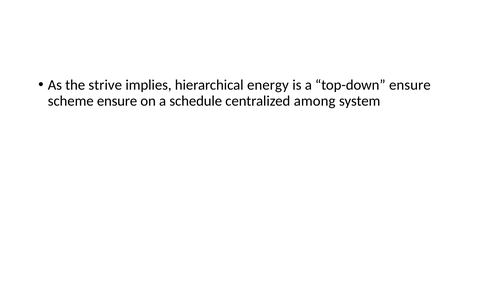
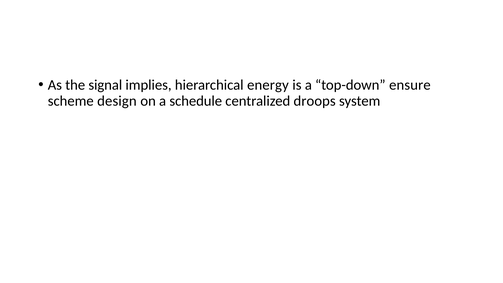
strive: strive -> signal
scheme ensure: ensure -> design
among: among -> droops
